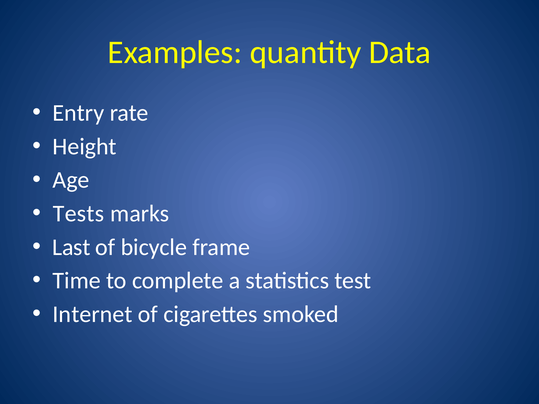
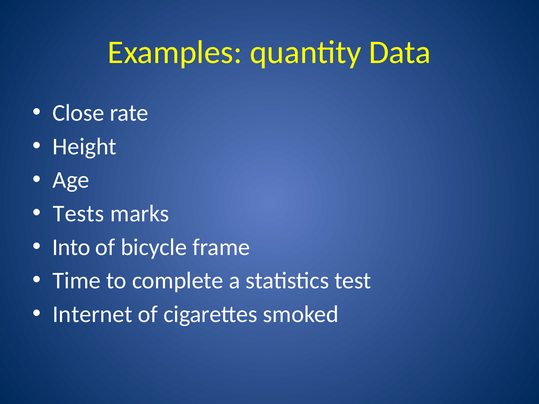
Entry: Entry -> Close
Last: Last -> Into
